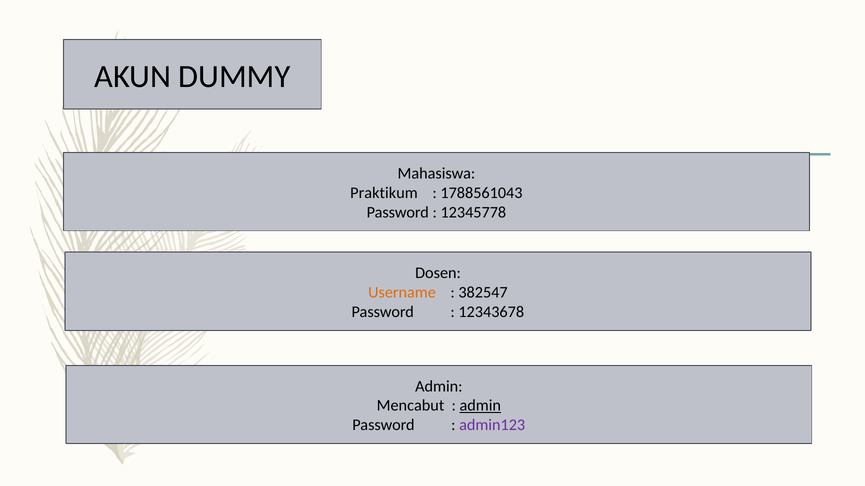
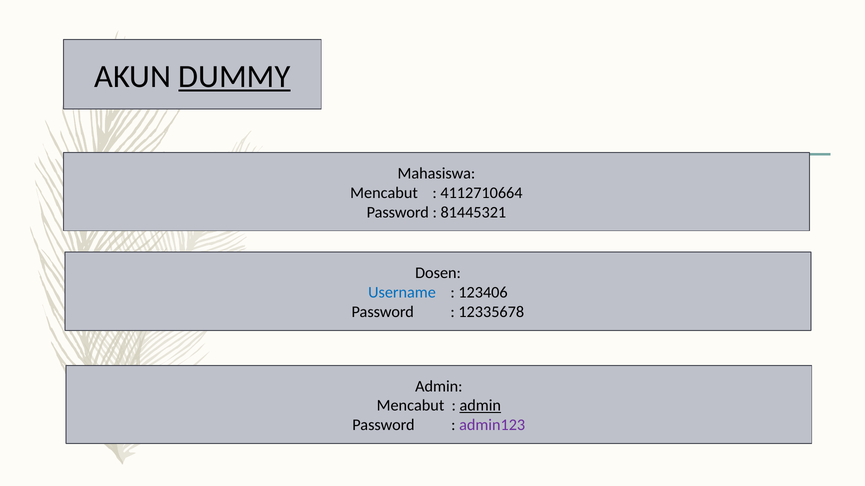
DUMMY underline: none -> present
Praktikum at (384, 193): Praktikum -> Mencabut
1788561043: 1788561043 -> 4112710664
12345778: 12345778 -> 81445321
Username colour: orange -> blue
382547: 382547 -> 123406
12343678: 12343678 -> 12335678
